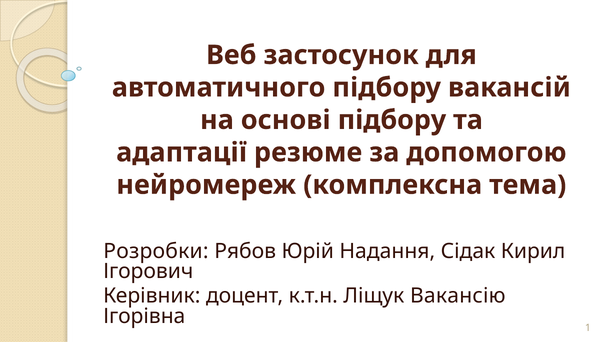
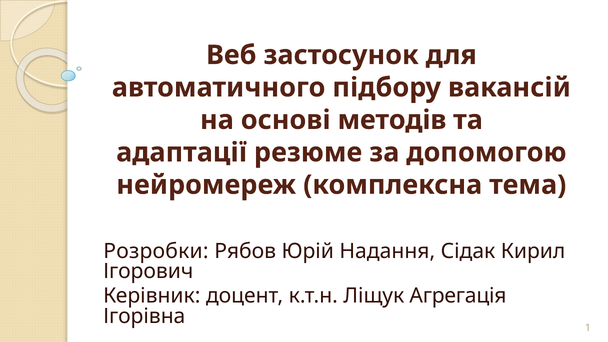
основі підбору: підбору -> методів
Вакансію: Вакансію -> Агрегація
